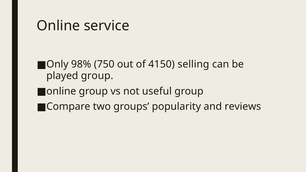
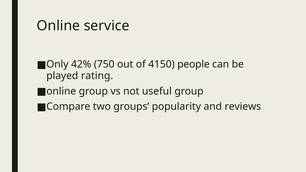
98%: 98% -> 42%
selling: selling -> people
played group: group -> rating
